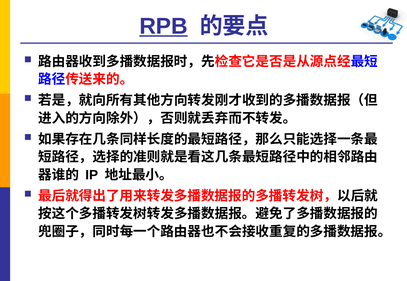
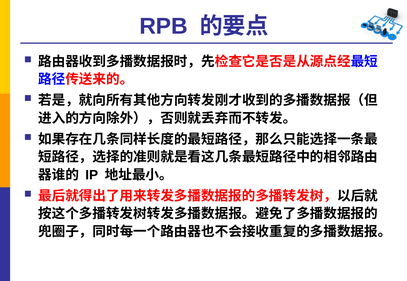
RPB underline: present -> none
